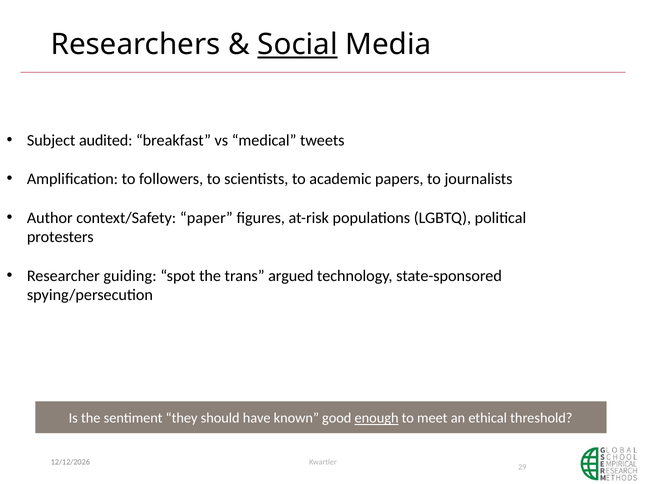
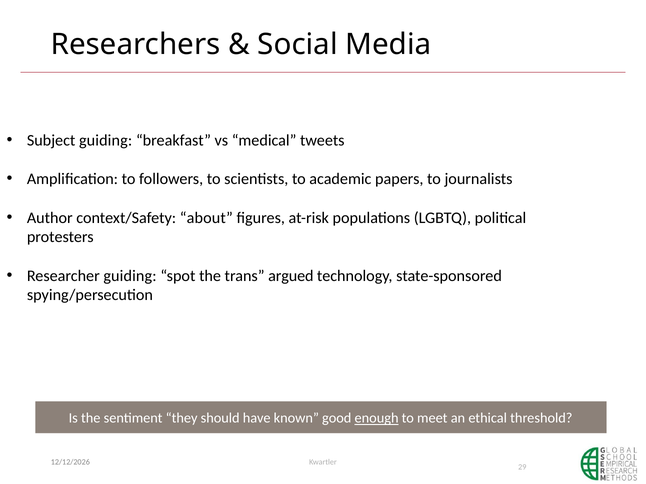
Social underline: present -> none
Subject audited: audited -> guiding
paper: paper -> about
